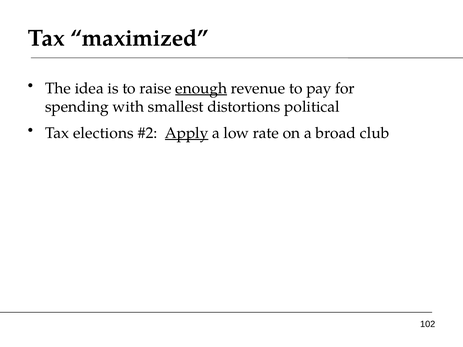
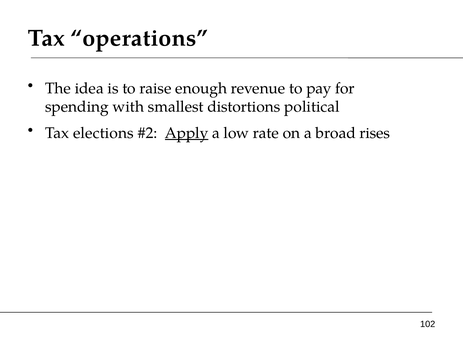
maximized: maximized -> operations
enough underline: present -> none
club: club -> rises
